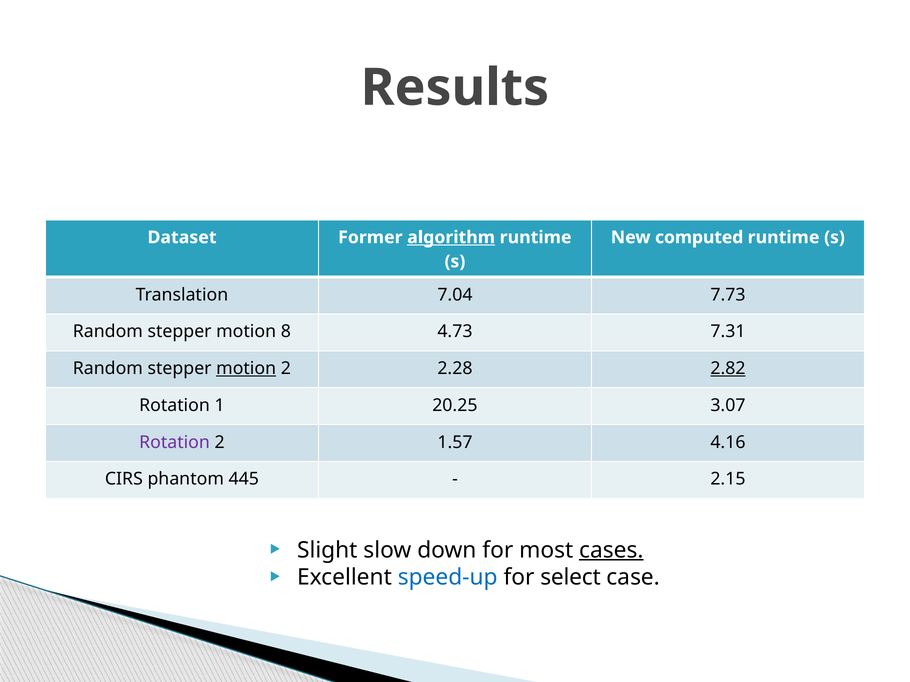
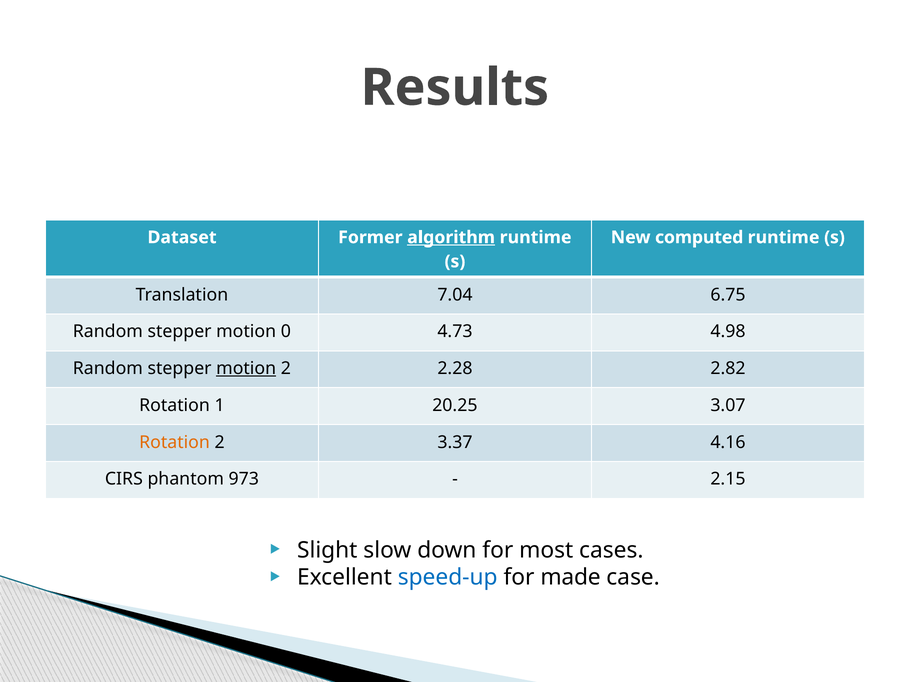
7.73: 7.73 -> 6.75
8: 8 -> 0
7.31: 7.31 -> 4.98
2.82 underline: present -> none
Rotation at (175, 443) colour: purple -> orange
1.57: 1.57 -> 3.37
445: 445 -> 973
cases underline: present -> none
select: select -> made
